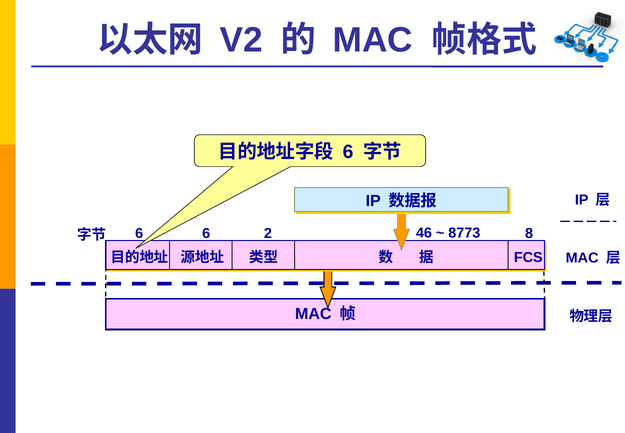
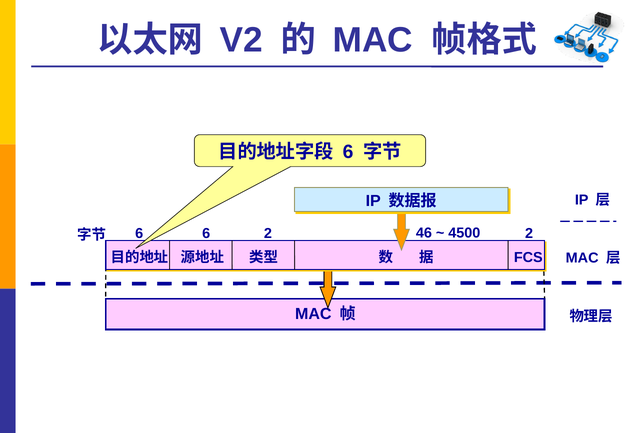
8 at (529, 233): 8 -> 2
8773: 8773 -> 4500
